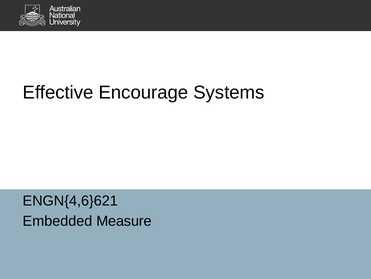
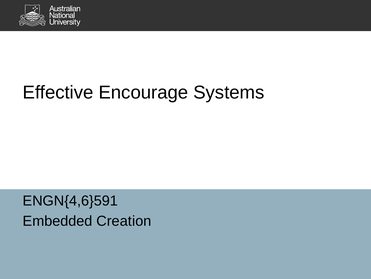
ENGN{4,6}621: ENGN{4,6}621 -> ENGN{4,6}591
Measure: Measure -> Creation
